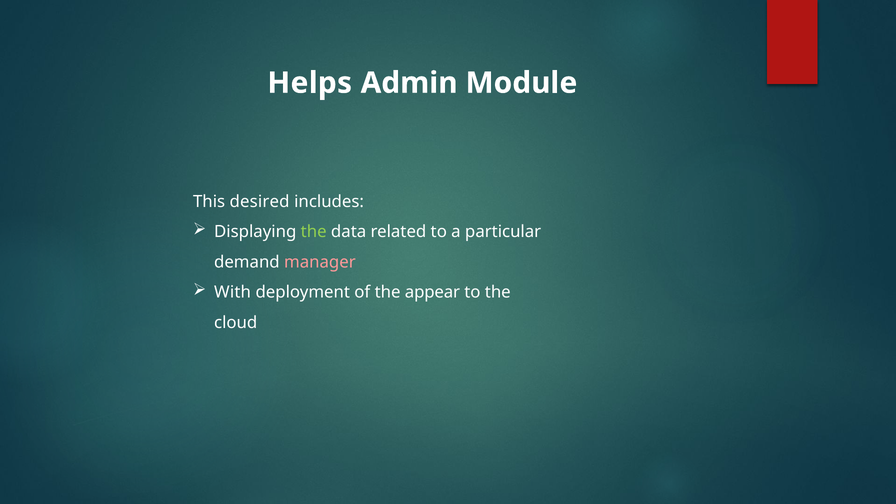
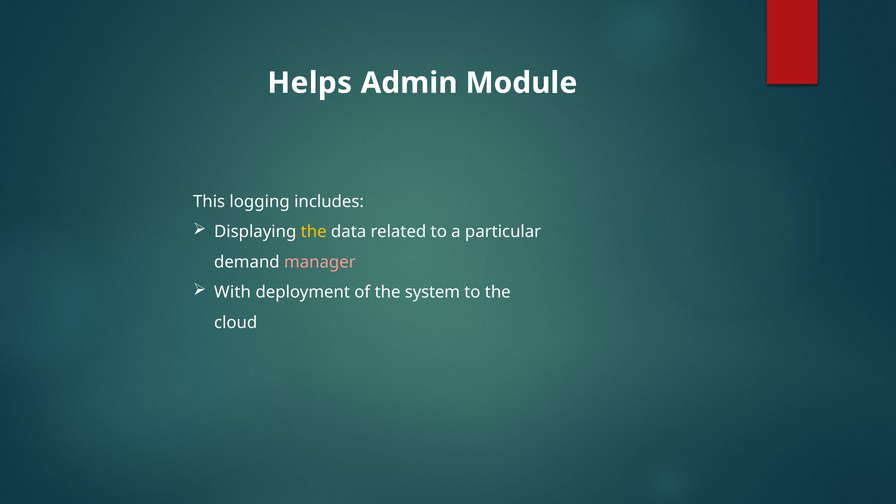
desired: desired -> logging
the at (314, 232) colour: light green -> yellow
appear: appear -> system
